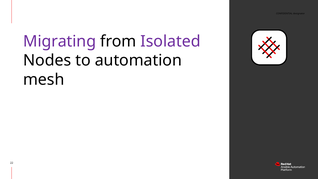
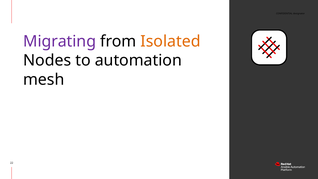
Isolated colour: purple -> orange
